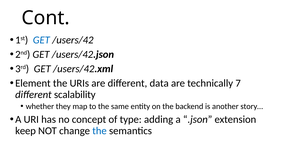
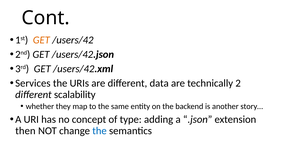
GET at (41, 40) colour: blue -> orange
Element: Element -> Services
7: 7 -> 2
keep: keep -> then
